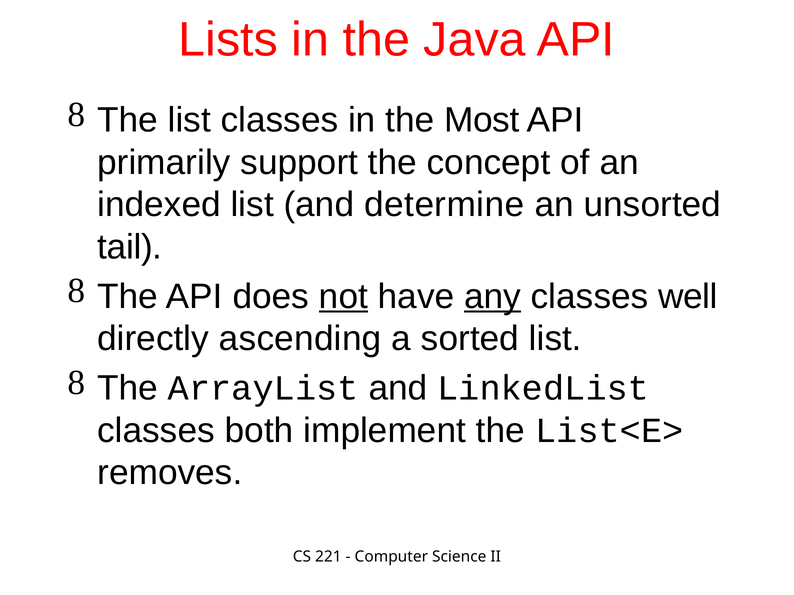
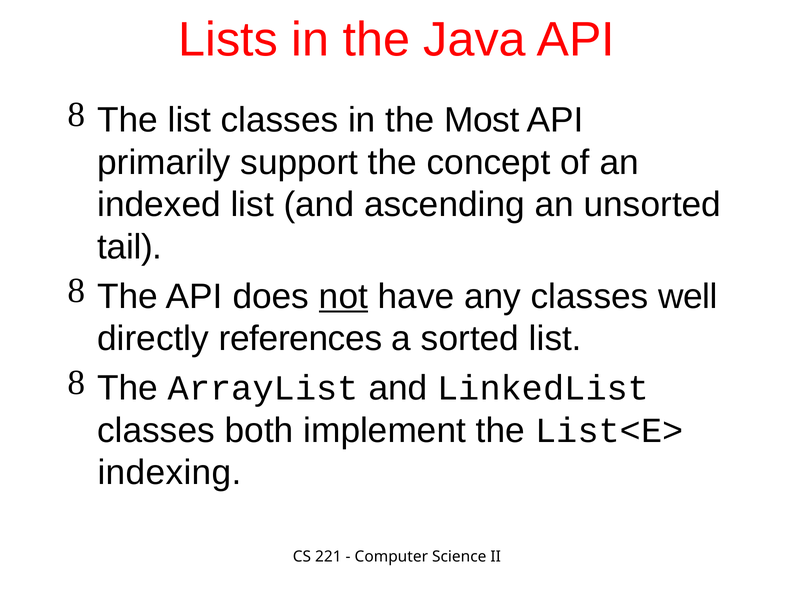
determine: determine -> ascending
any underline: present -> none
ascending: ascending -> references
removes: removes -> indexing
